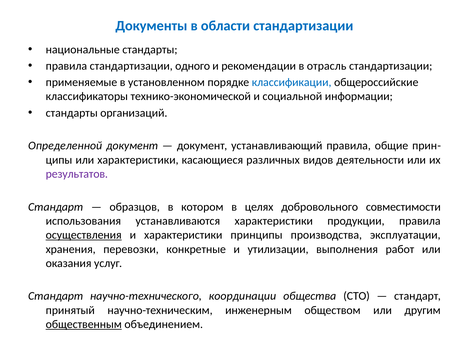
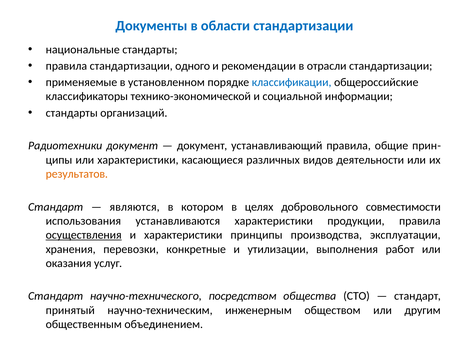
отрасль: отрасль -> отрасли
Определенной: Определенной -> Радиотехники
результатов colour: purple -> orange
образцов: образцов -> являются
координации: координации -> посредством
общественным underline: present -> none
